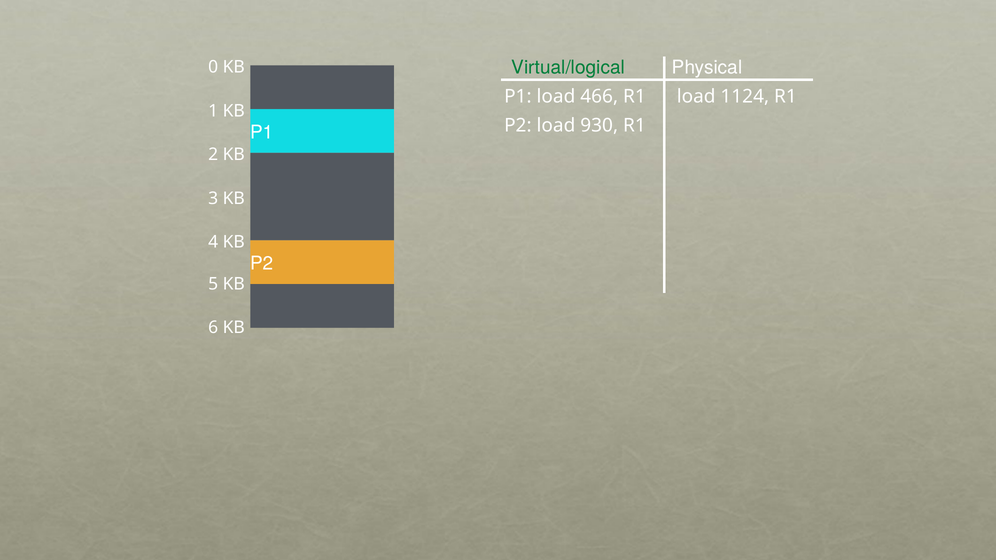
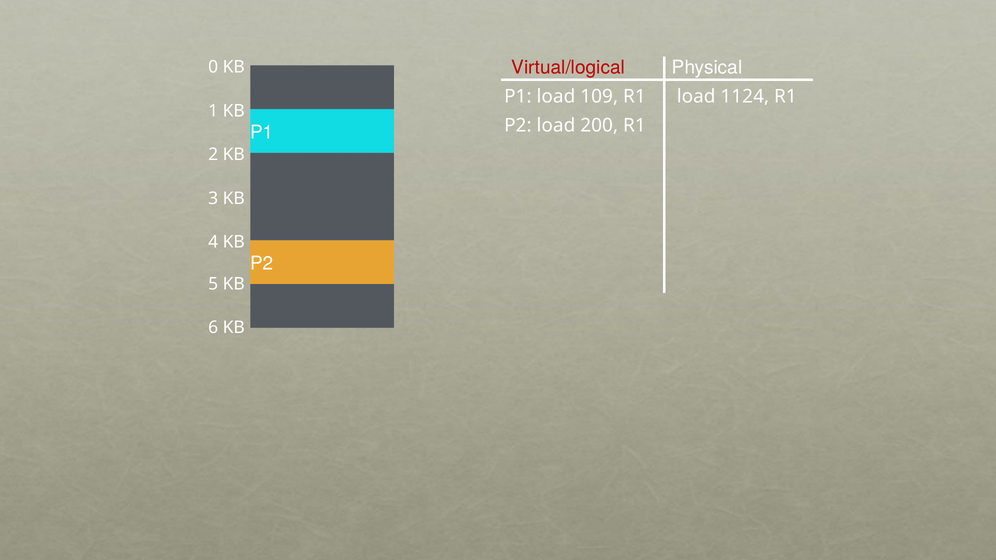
Virtual/logical colour: green -> red
466: 466 -> 109
930: 930 -> 200
